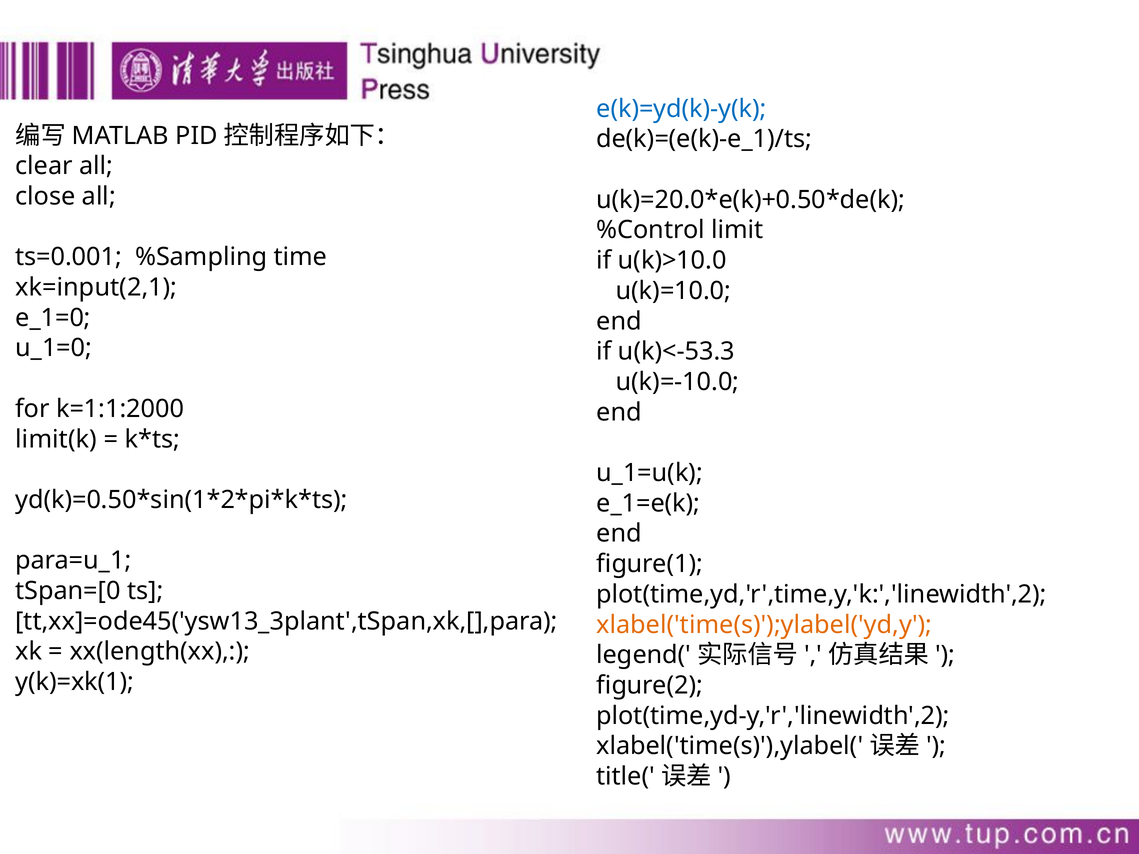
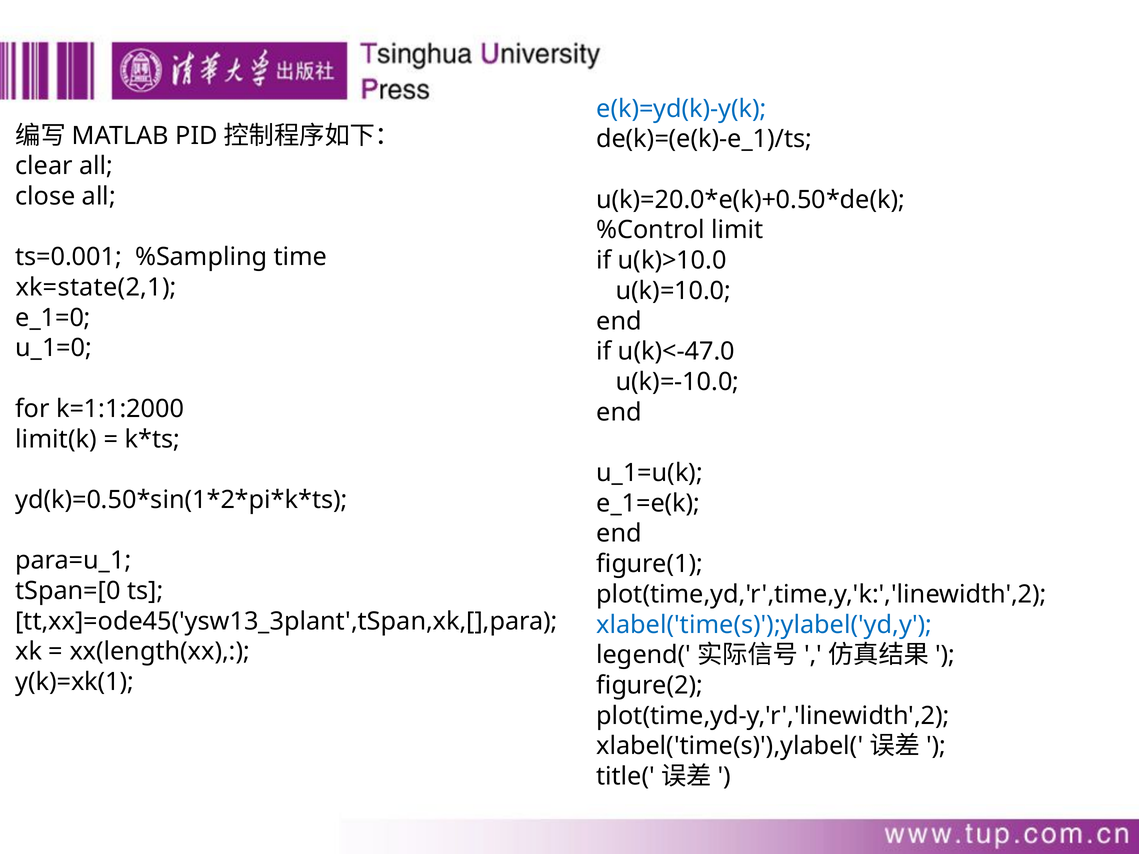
xk=input(2,1: xk=input(2,1 -> xk=state(2,1
u(k)<-53.3: u(k)<-53.3 -> u(k)<-47.0
xlabel('time(s)');ylabel('yd,y colour: orange -> blue
